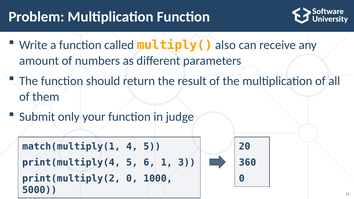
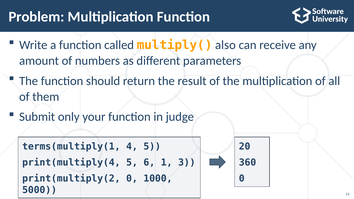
match(multiply(1: match(multiply(1 -> terms(multiply(1
